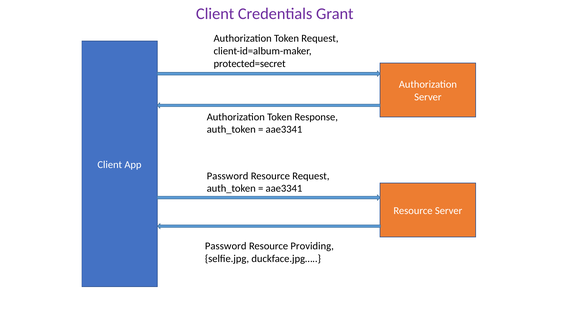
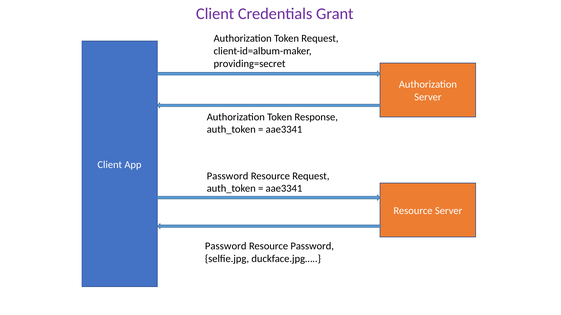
protected=secret: protected=secret -> providing=secret
Resource Providing: Providing -> Password
